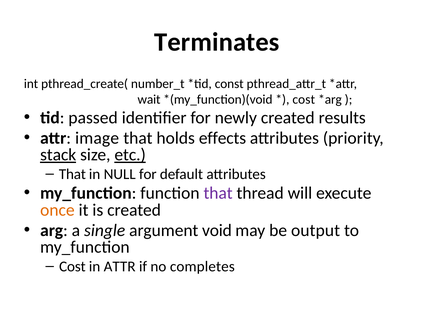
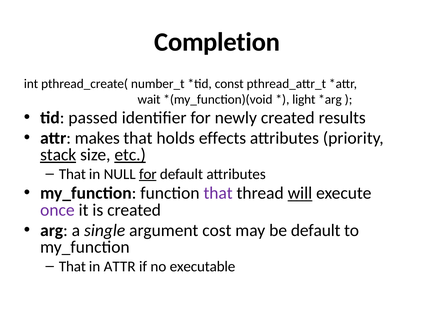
Terminates: Terminates -> Completion
cost at (304, 100): cost -> light
image: image -> makes
for at (148, 174) underline: none -> present
will underline: none -> present
once colour: orange -> purple
void: void -> cost
be output: output -> default
Cost at (72, 267): Cost -> That
completes: completes -> executable
